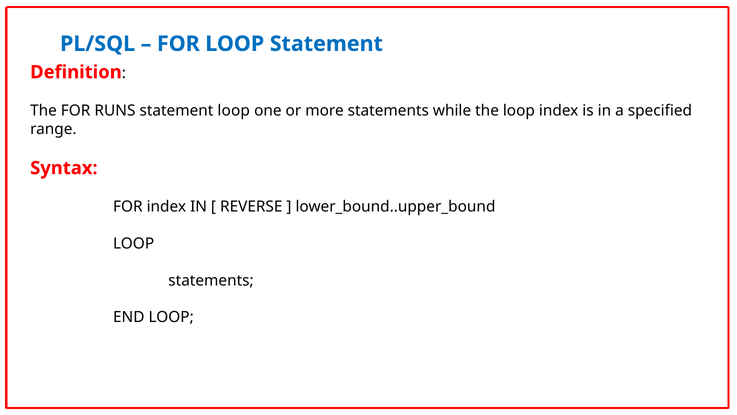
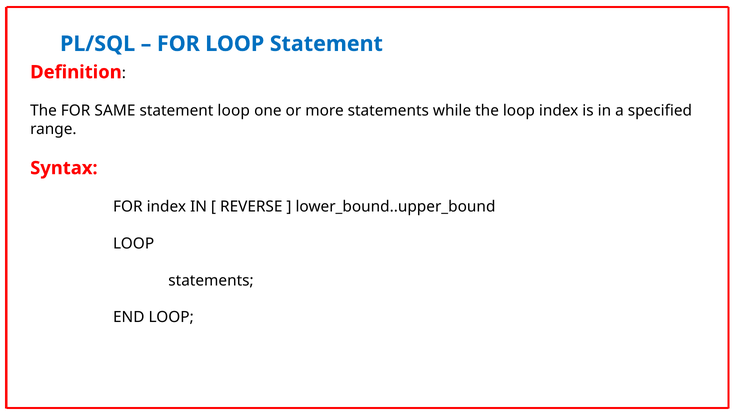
RUNS: RUNS -> SAME
